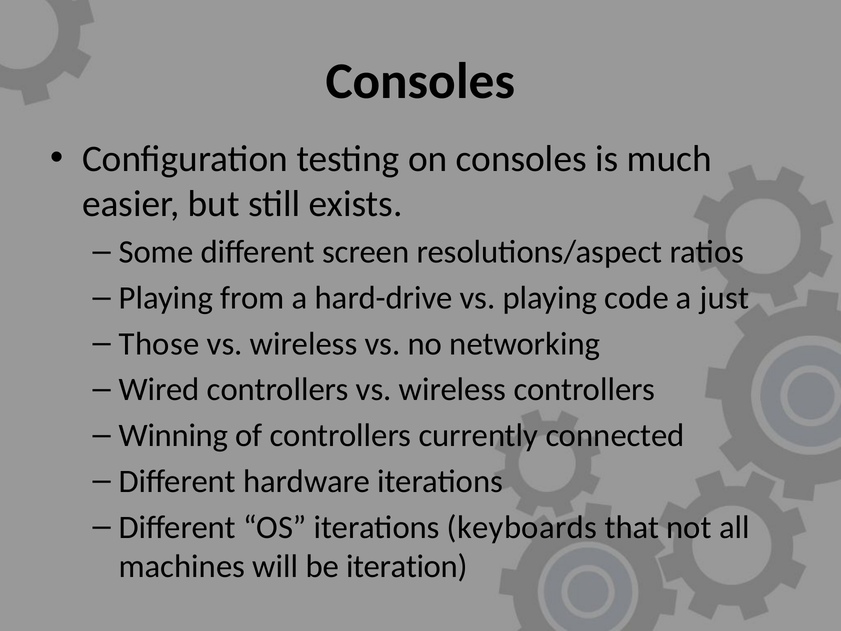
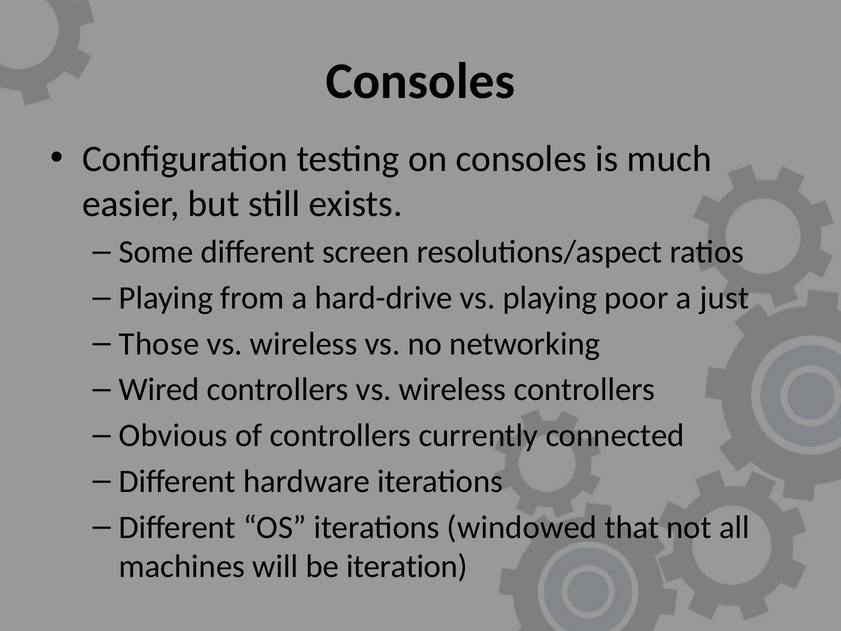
code: code -> poor
Winning: Winning -> Obvious
keyboards: keyboards -> windowed
